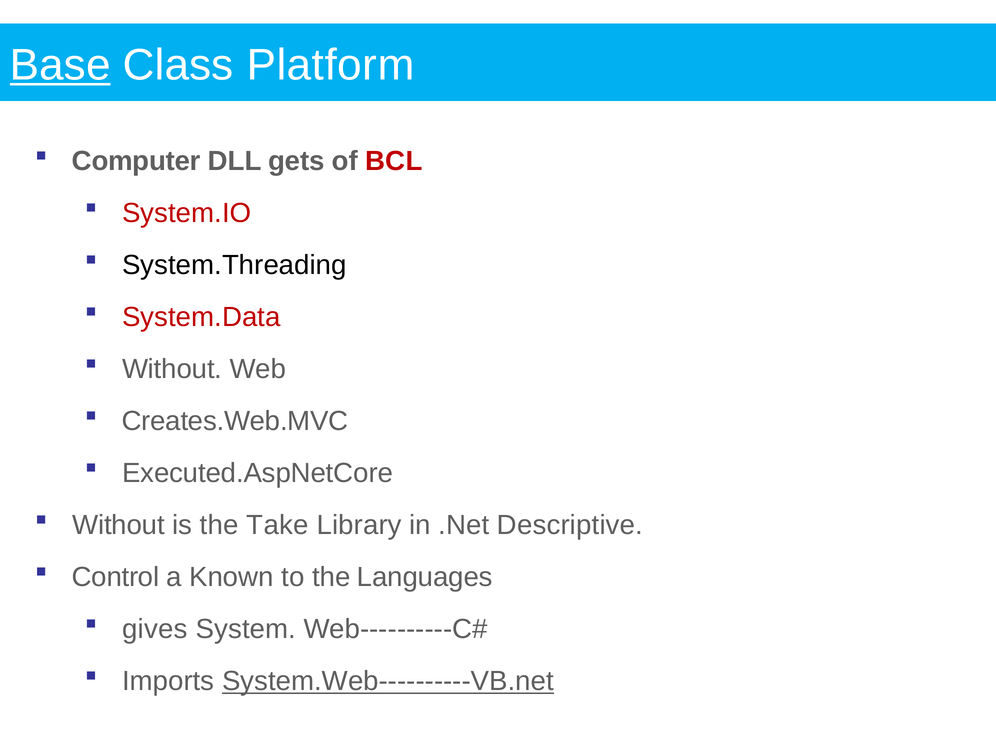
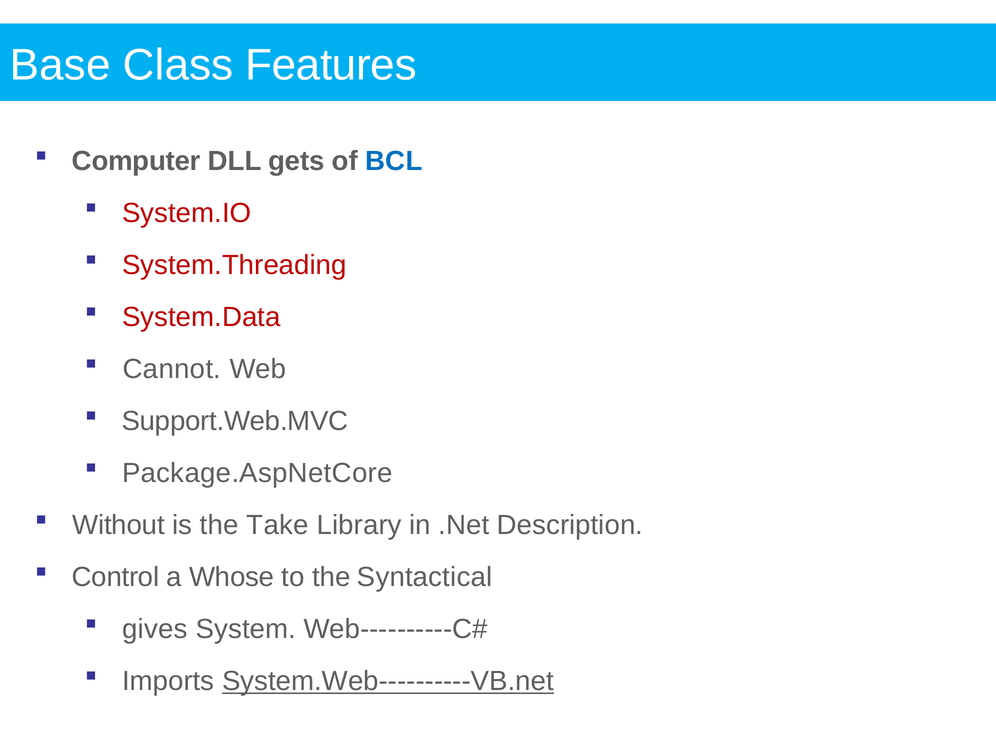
Base underline: present -> none
Platform: Platform -> Features
BCL colour: red -> blue
System.Threading colour: black -> red
Without at (172, 369): Without -> Cannot
Creates.Web.MVC: Creates.Web.MVC -> Support.Web.MVC
Executed.AspNetCore: Executed.AspNetCore -> Package.AspNetCore
Descriptive: Descriptive -> Description
Known: Known -> Whose
Languages: Languages -> Syntactical
